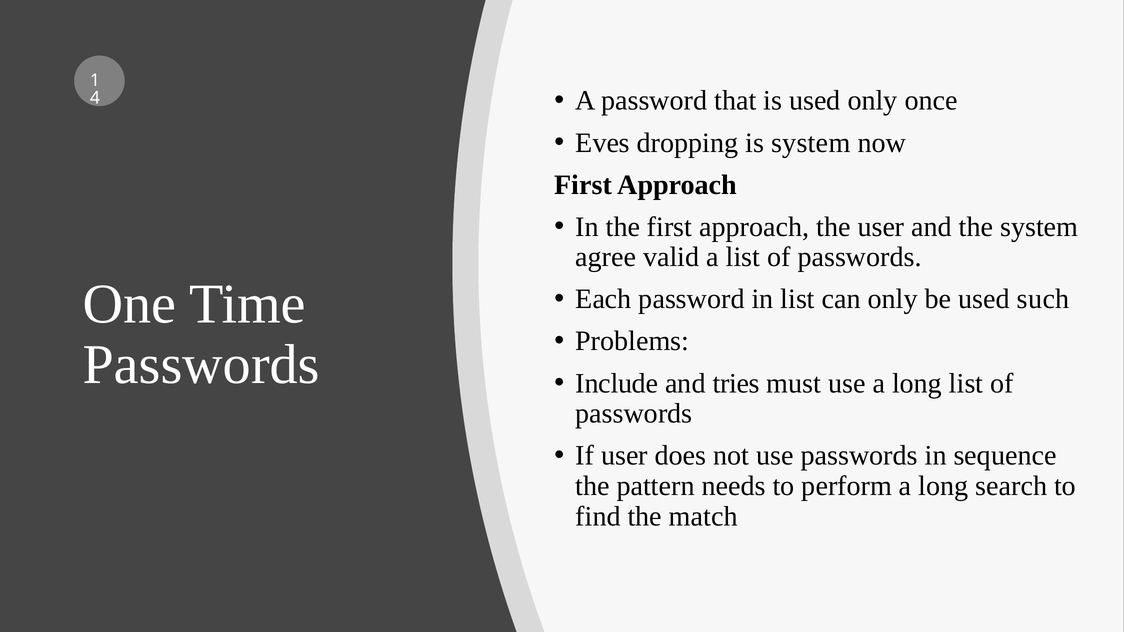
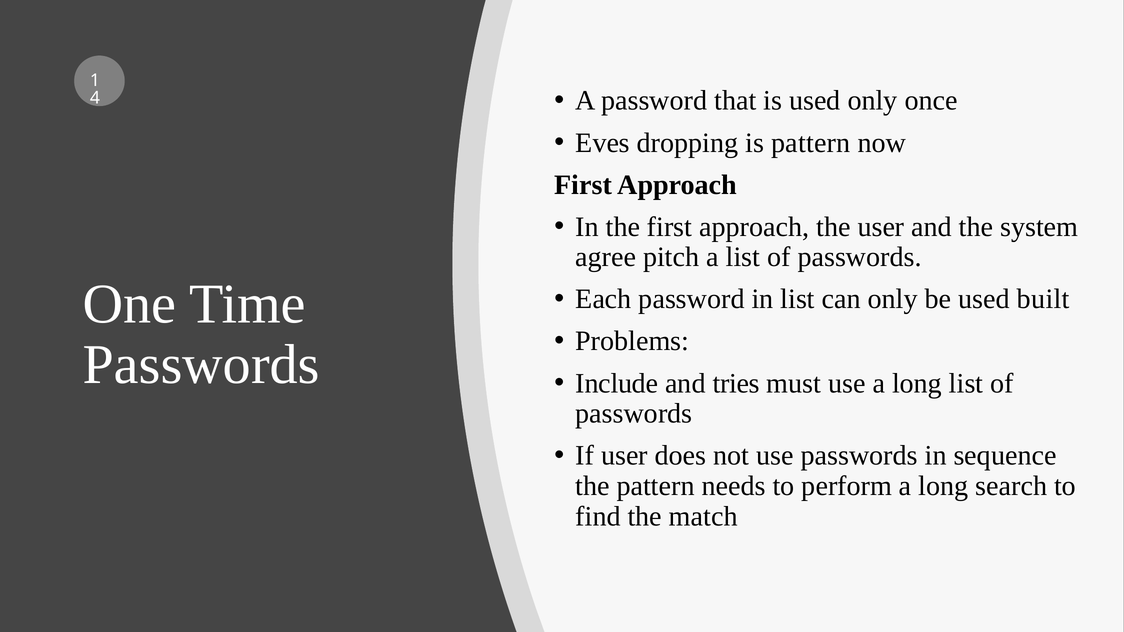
is system: system -> pattern
valid: valid -> pitch
such: such -> built
